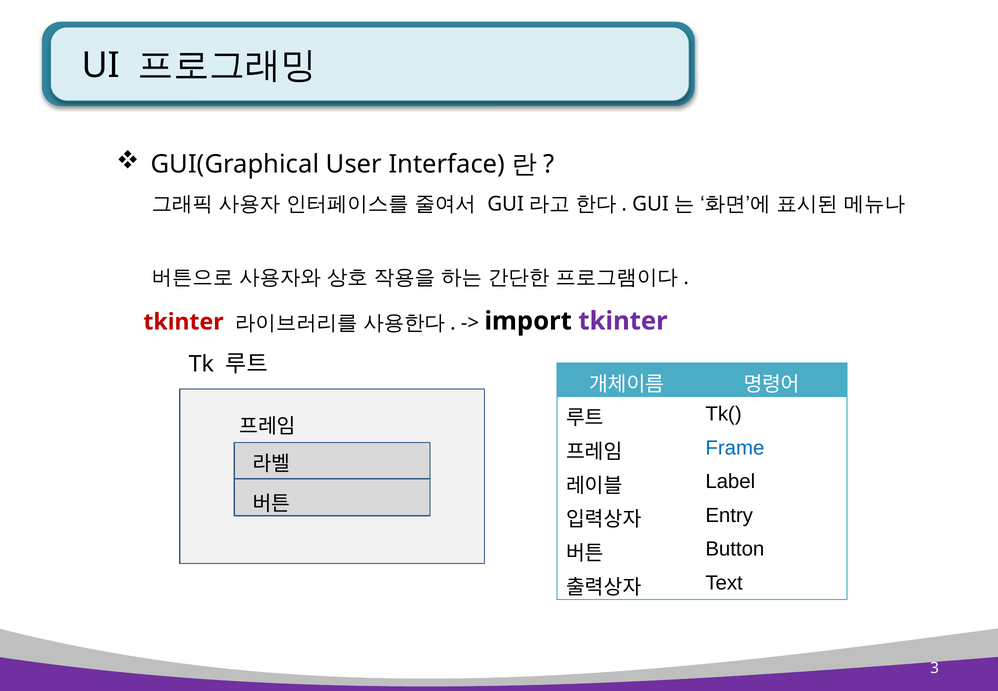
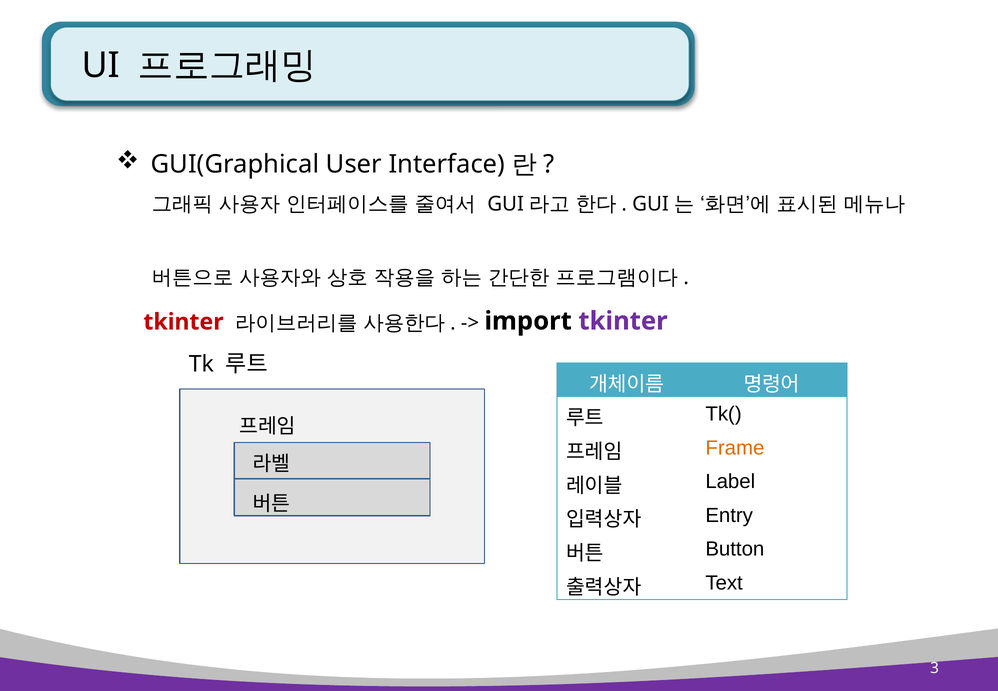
Frame colour: blue -> orange
